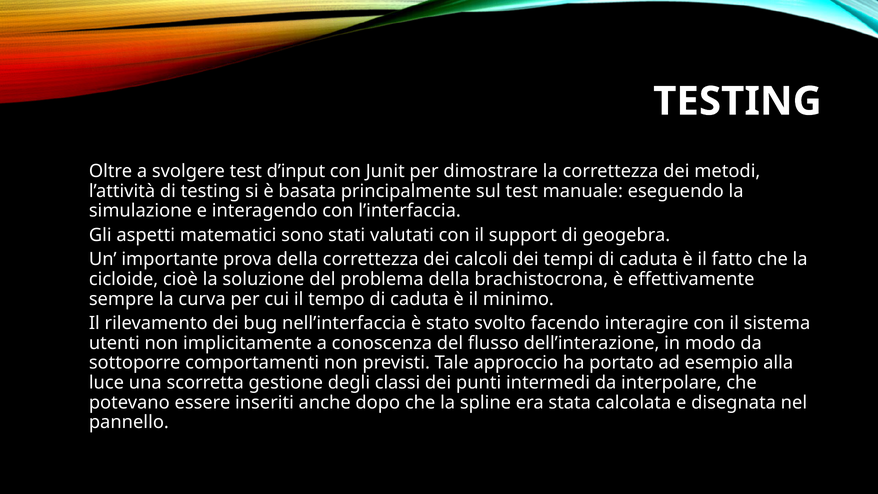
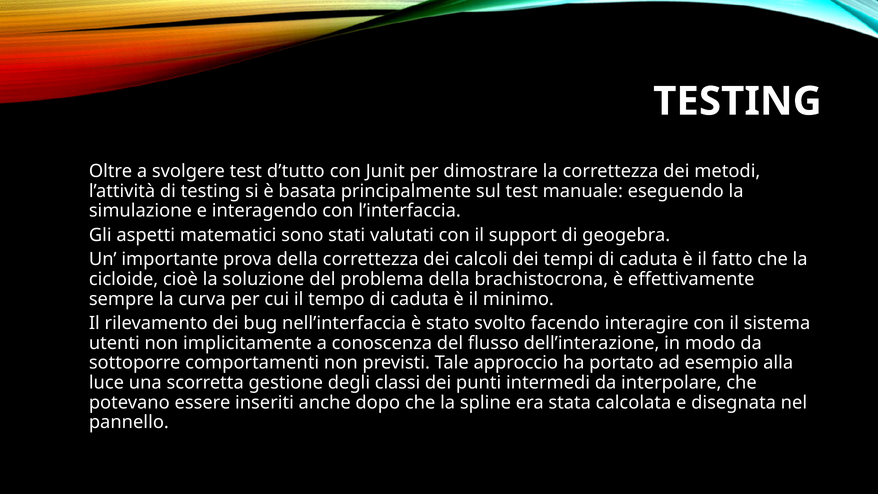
d’input: d’input -> d’tutto
